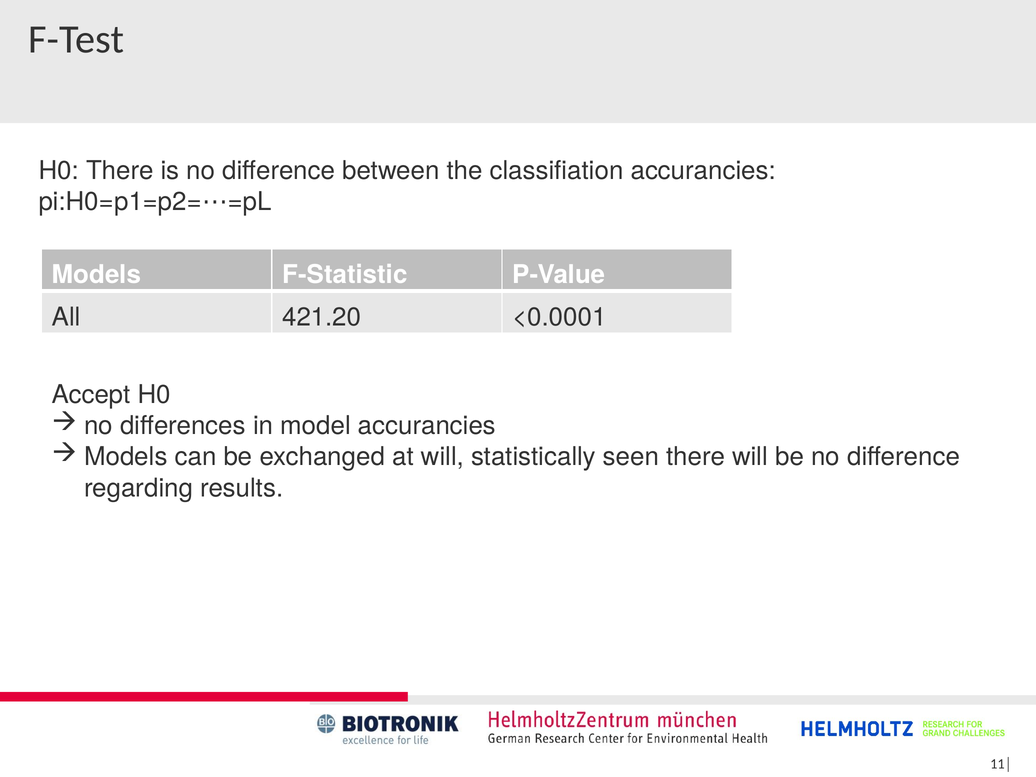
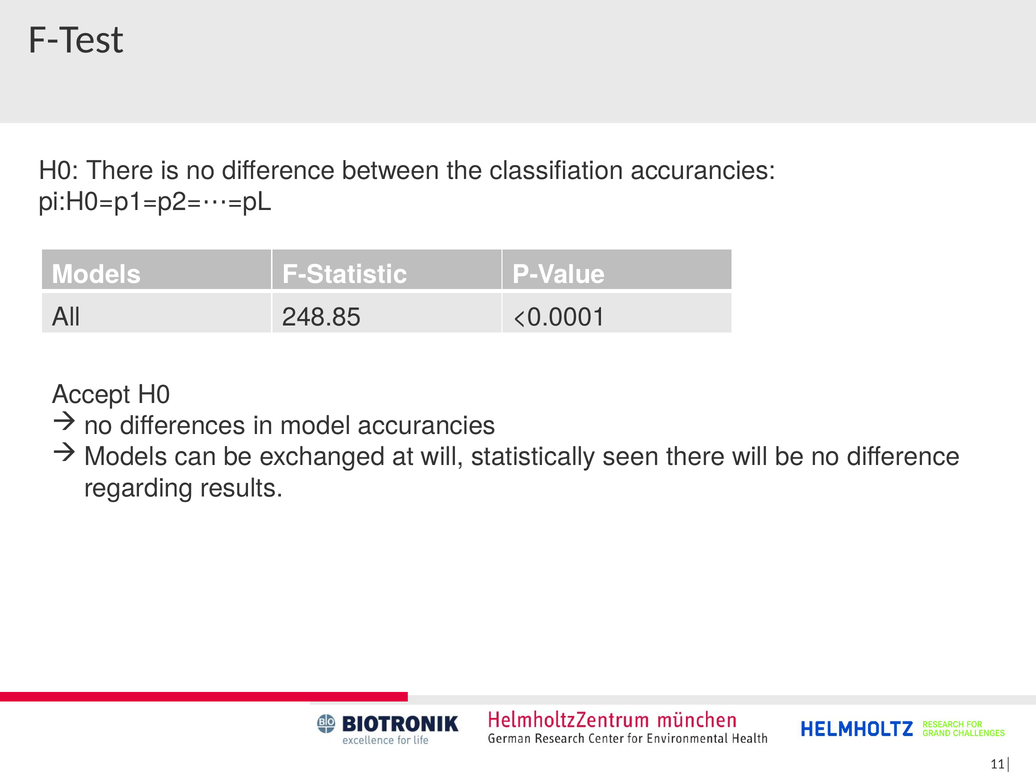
421.20: 421.20 -> 248.85
